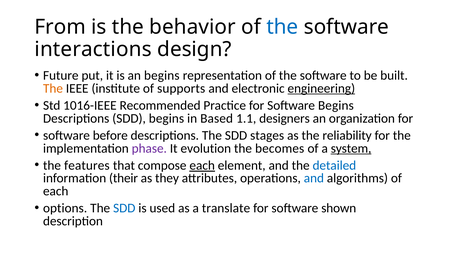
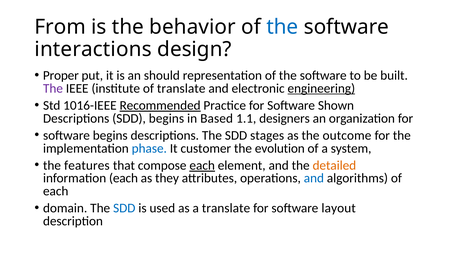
Future: Future -> Proper
an begins: begins -> should
The at (53, 88) colour: orange -> purple
of supports: supports -> translate
Recommended underline: none -> present
Software Begins: Begins -> Shown
software before: before -> begins
reliability: reliability -> outcome
phase colour: purple -> blue
evolution: evolution -> customer
becomes: becomes -> evolution
system underline: present -> none
detailed colour: blue -> orange
information their: their -> each
options: options -> domain
shown: shown -> layout
